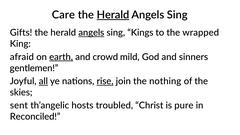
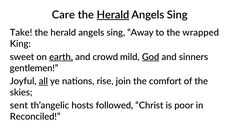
Gifts: Gifts -> Take
angels at (91, 33) underline: present -> none
Kings: Kings -> Away
afraid: afraid -> sweet
God underline: none -> present
rise underline: present -> none
nothing: nothing -> comfort
troubled: troubled -> followed
pure: pure -> poor
